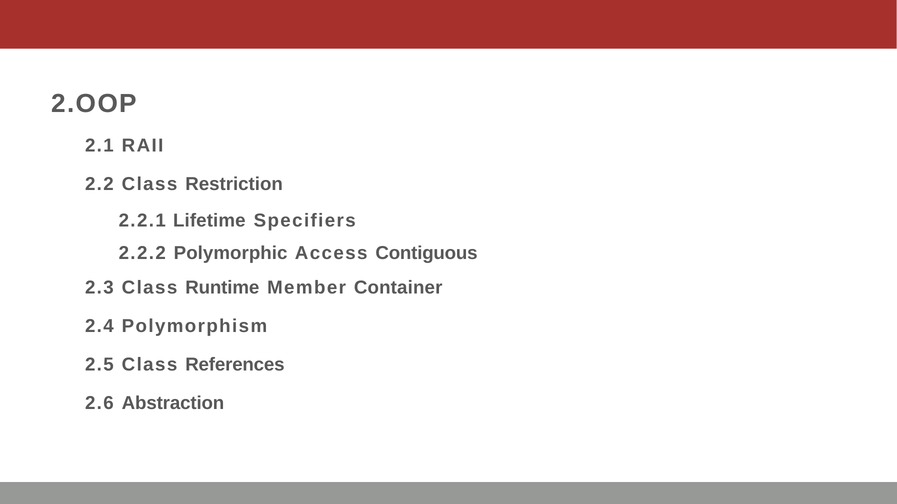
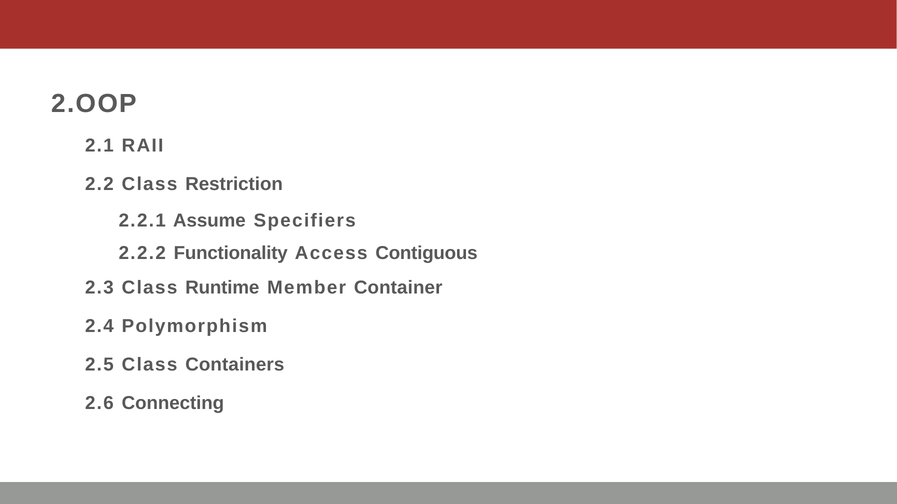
Lifetime: Lifetime -> Assume
Polymorphic: Polymorphic -> Functionality
References: References -> Containers
Abstraction: Abstraction -> Connecting
